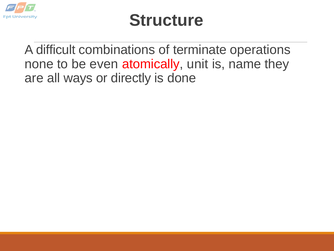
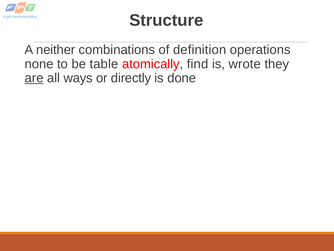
difficult: difficult -> neither
terminate: terminate -> definition
even: even -> table
unit: unit -> find
name: name -> wrote
are underline: none -> present
